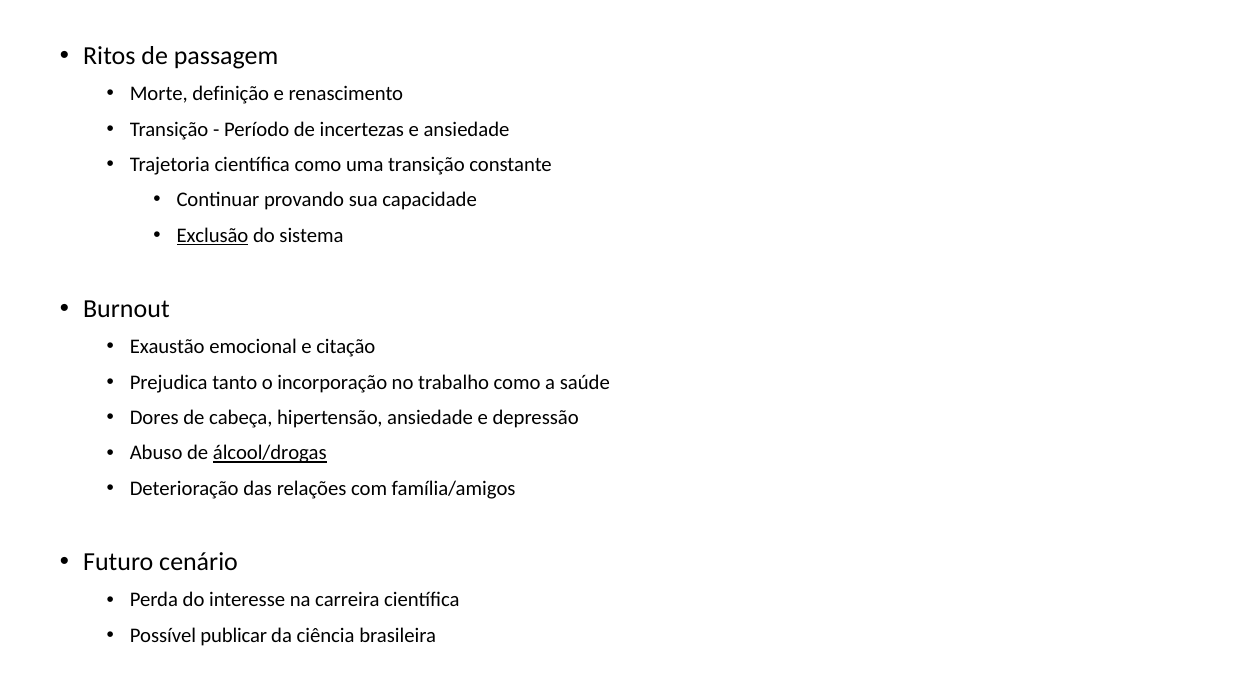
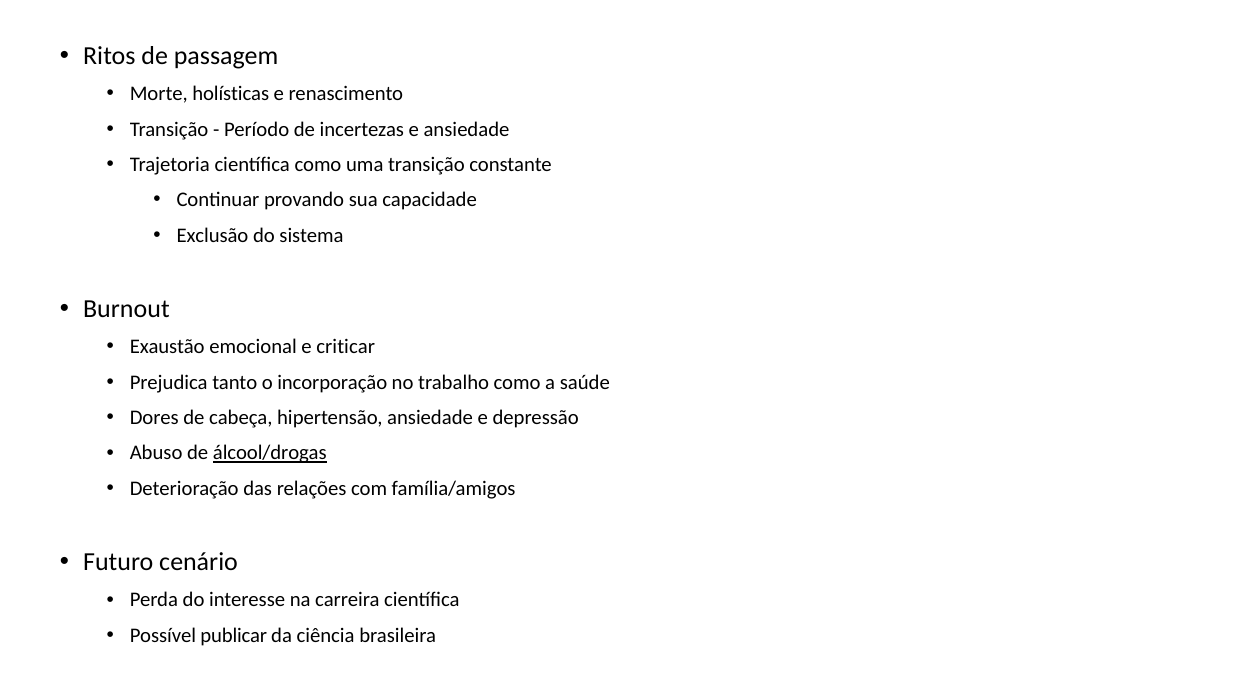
definição: definição -> holísticas
Exclusão underline: present -> none
citação: citação -> criticar
